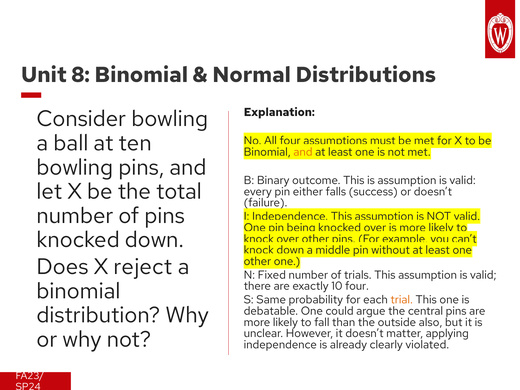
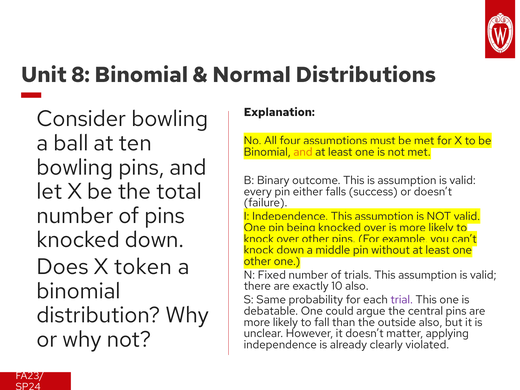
reject: reject -> token
10 four: four -> also
trial colour: orange -> purple
